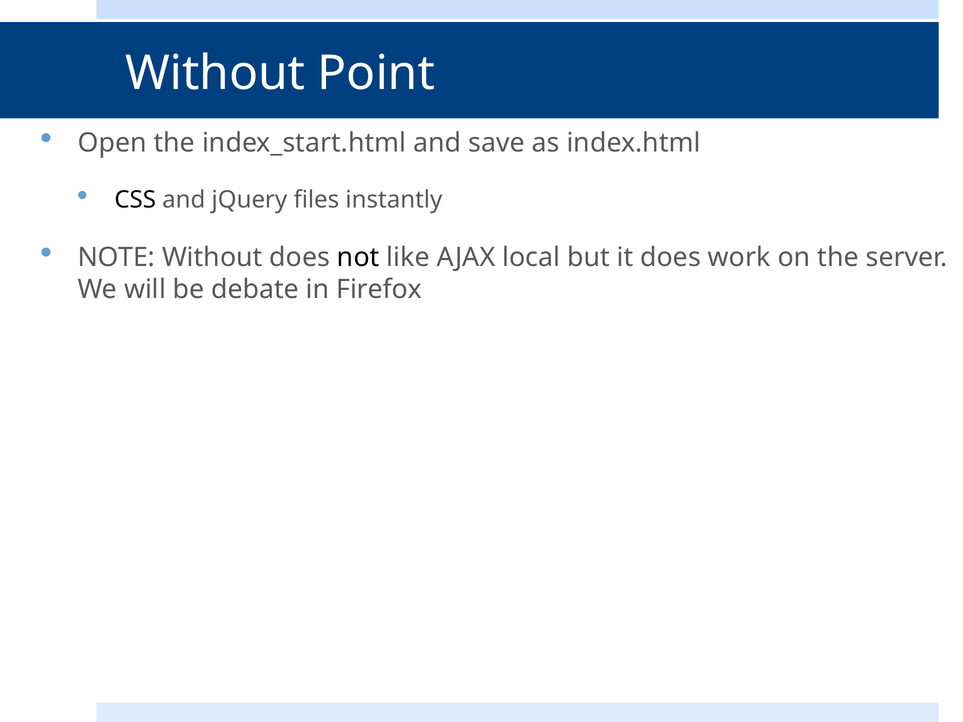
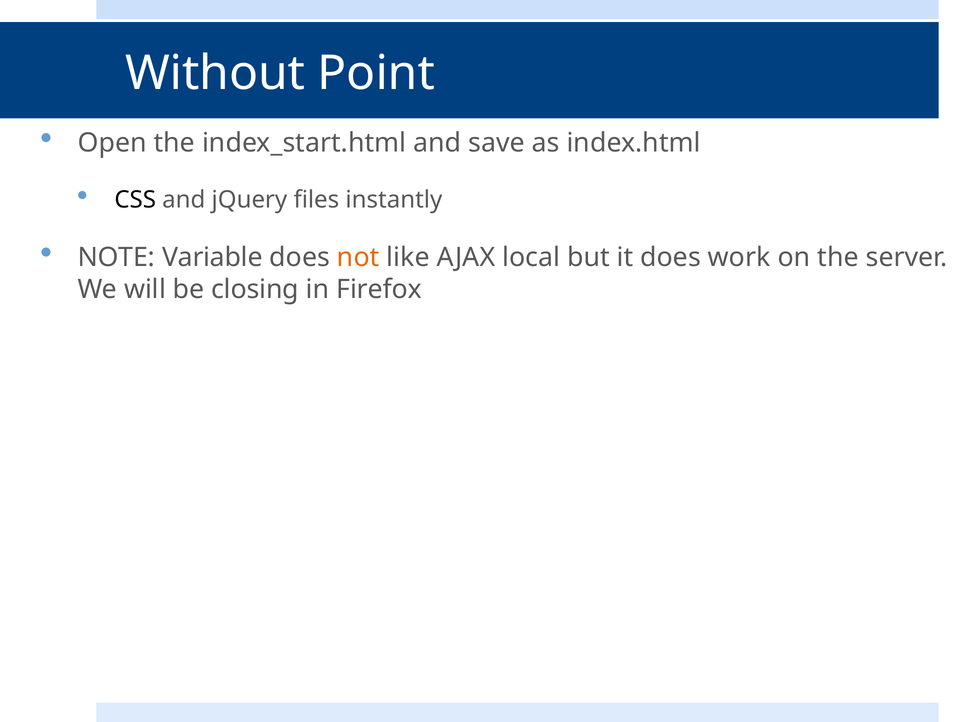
NOTE Without: Without -> Variable
not colour: black -> orange
debate: debate -> closing
